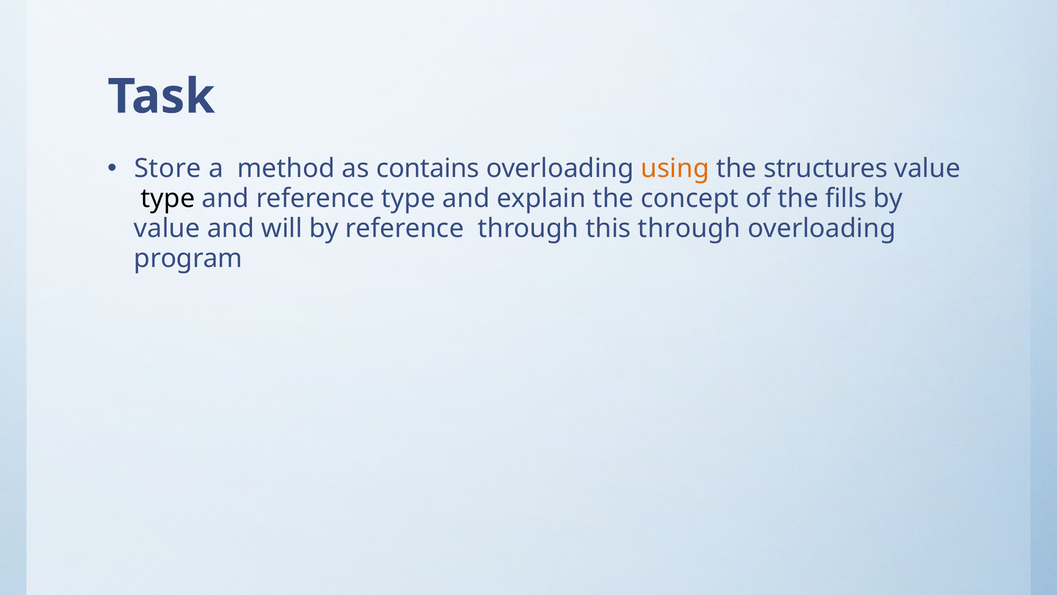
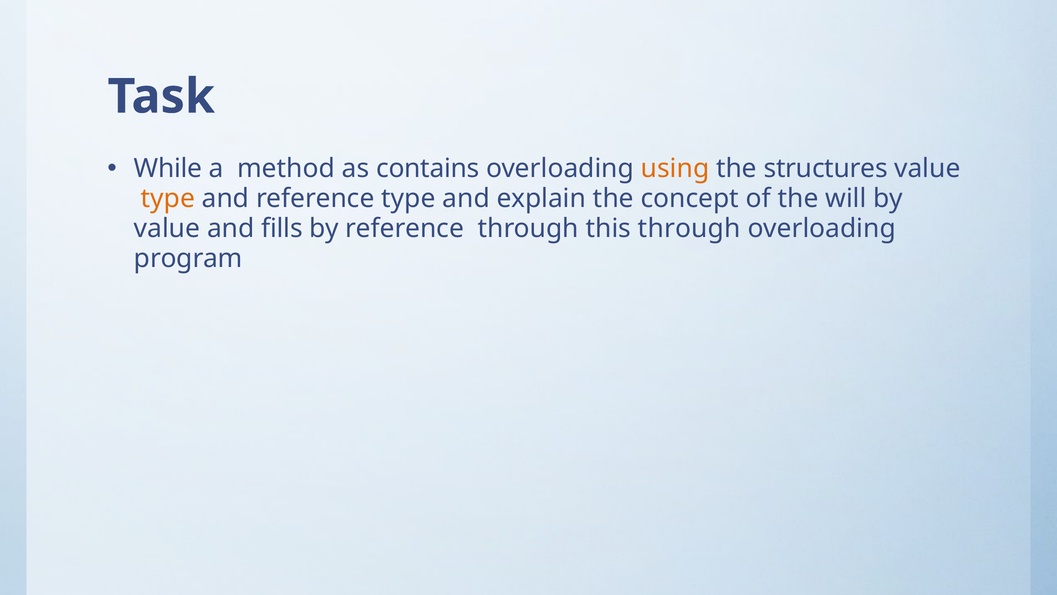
Store: Store -> While
type at (168, 198) colour: black -> orange
fills: fills -> will
will: will -> fills
